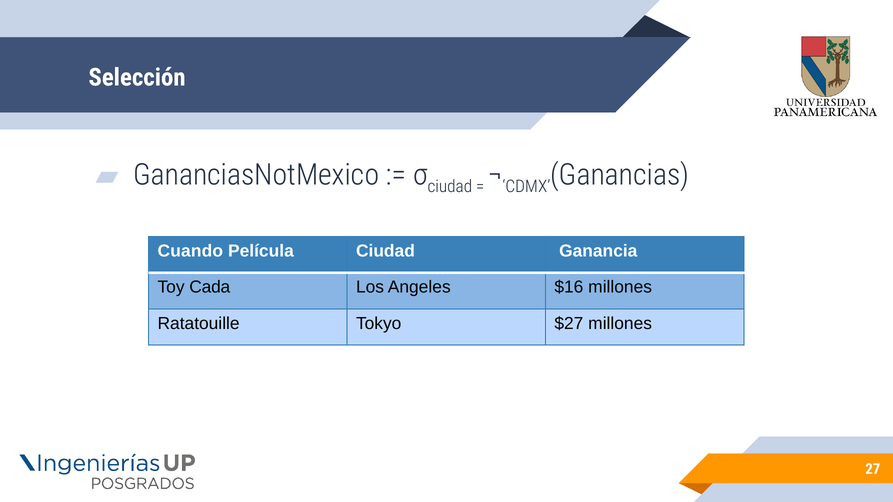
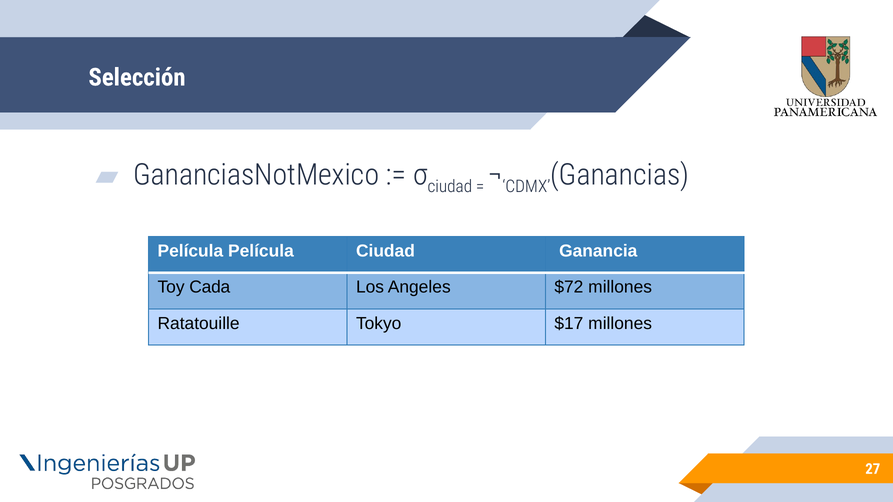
Cuando at (190, 251): Cuando -> Película
$16: $16 -> $72
$27: $27 -> $17
